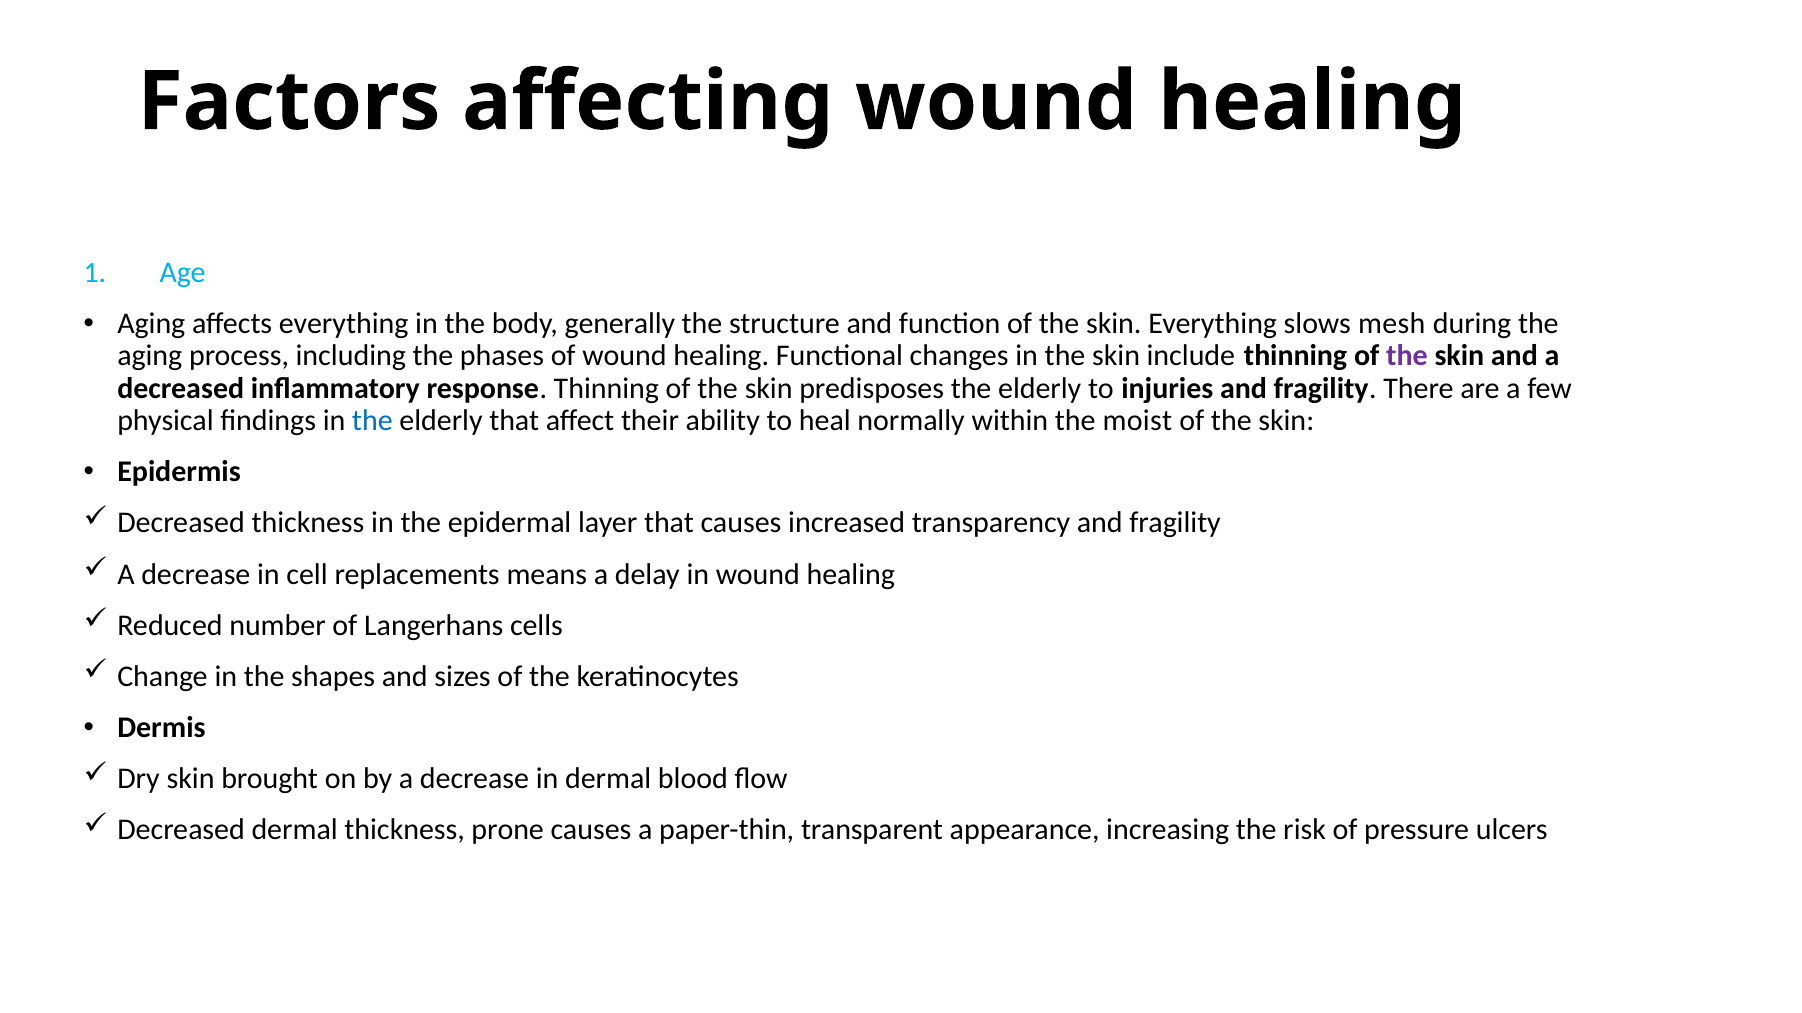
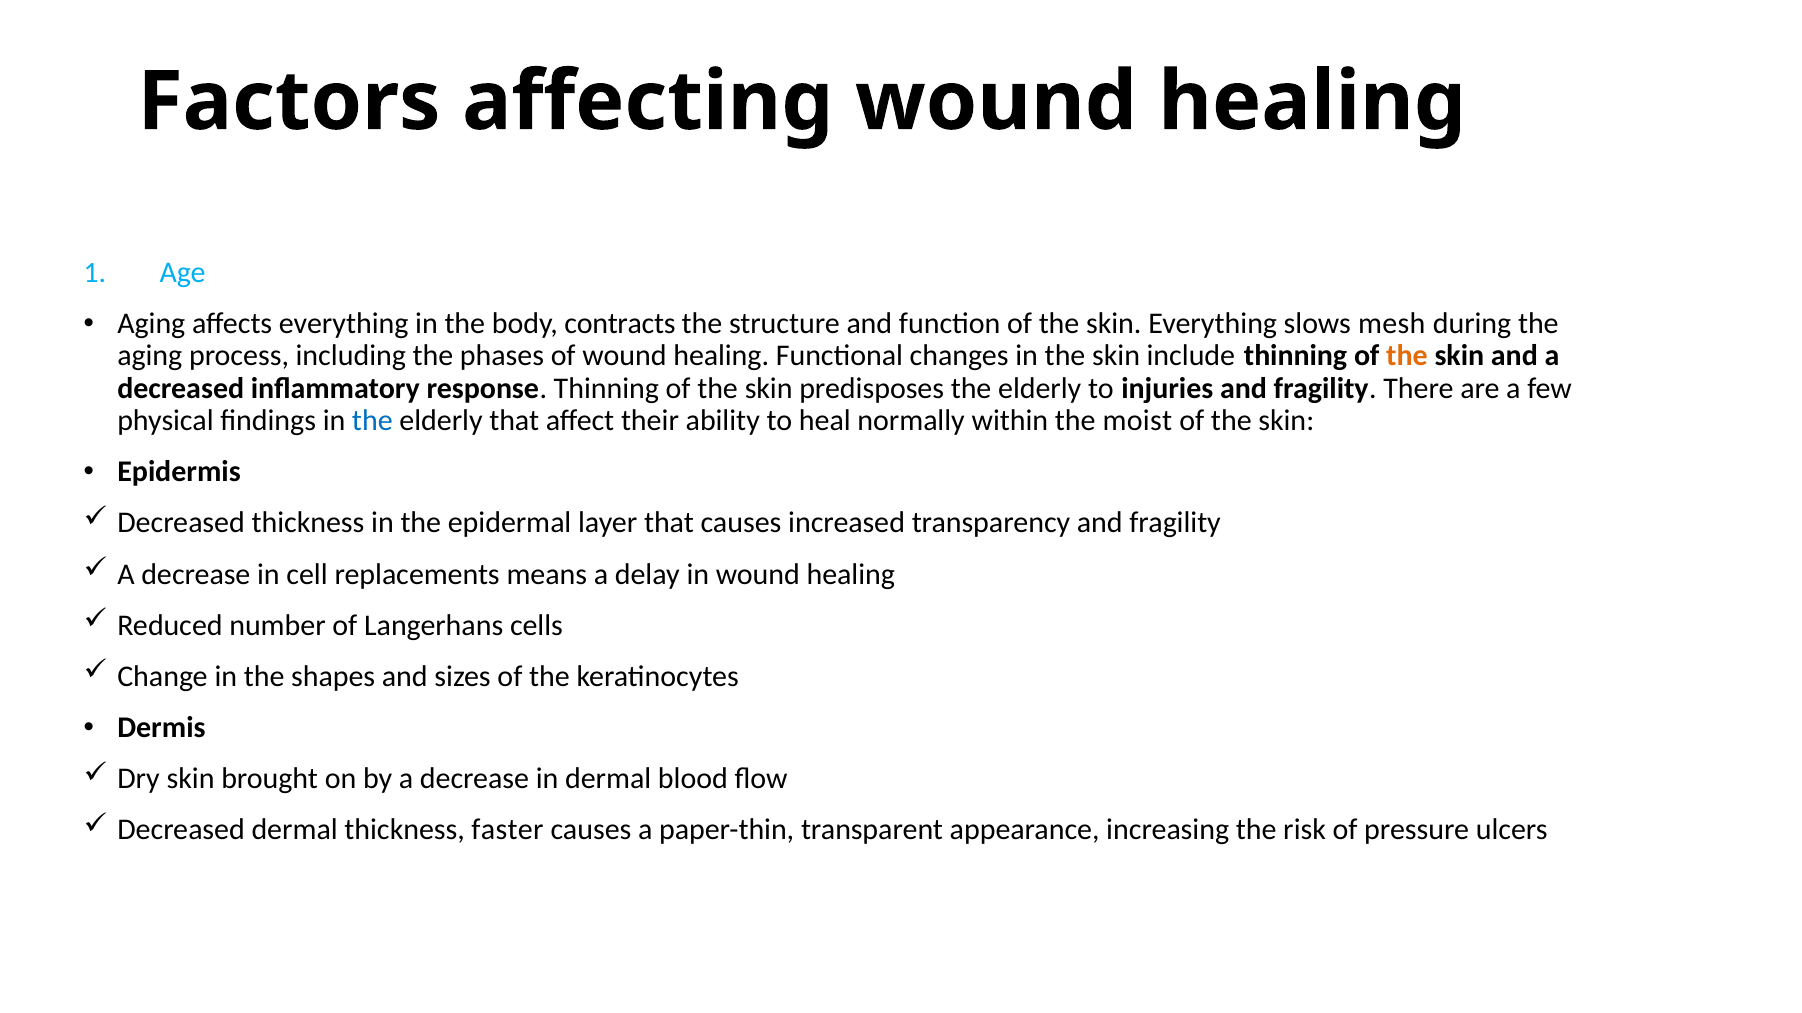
generally: generally -> contracts
the at (1407, 356) colour: purple -> orange
prone: prone -> faster
